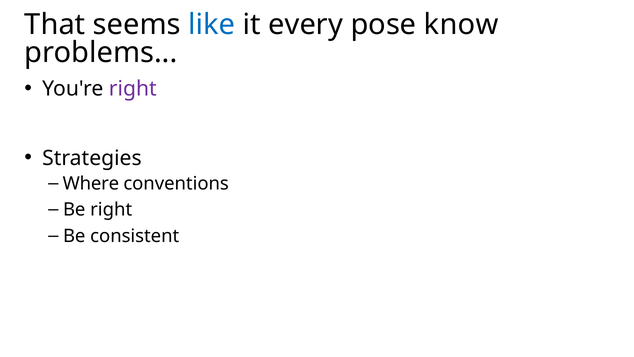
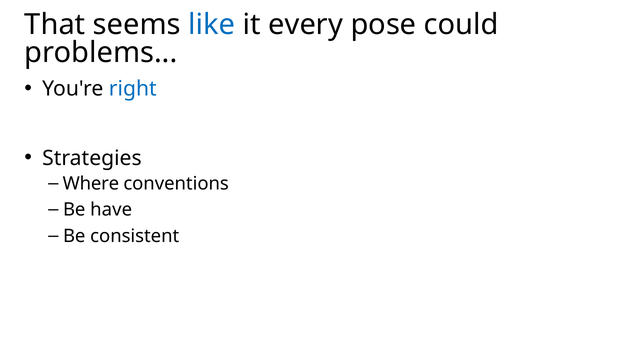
know: know -> could
right at (133, 89) colour: purple -> blue
Be right: right -> have
